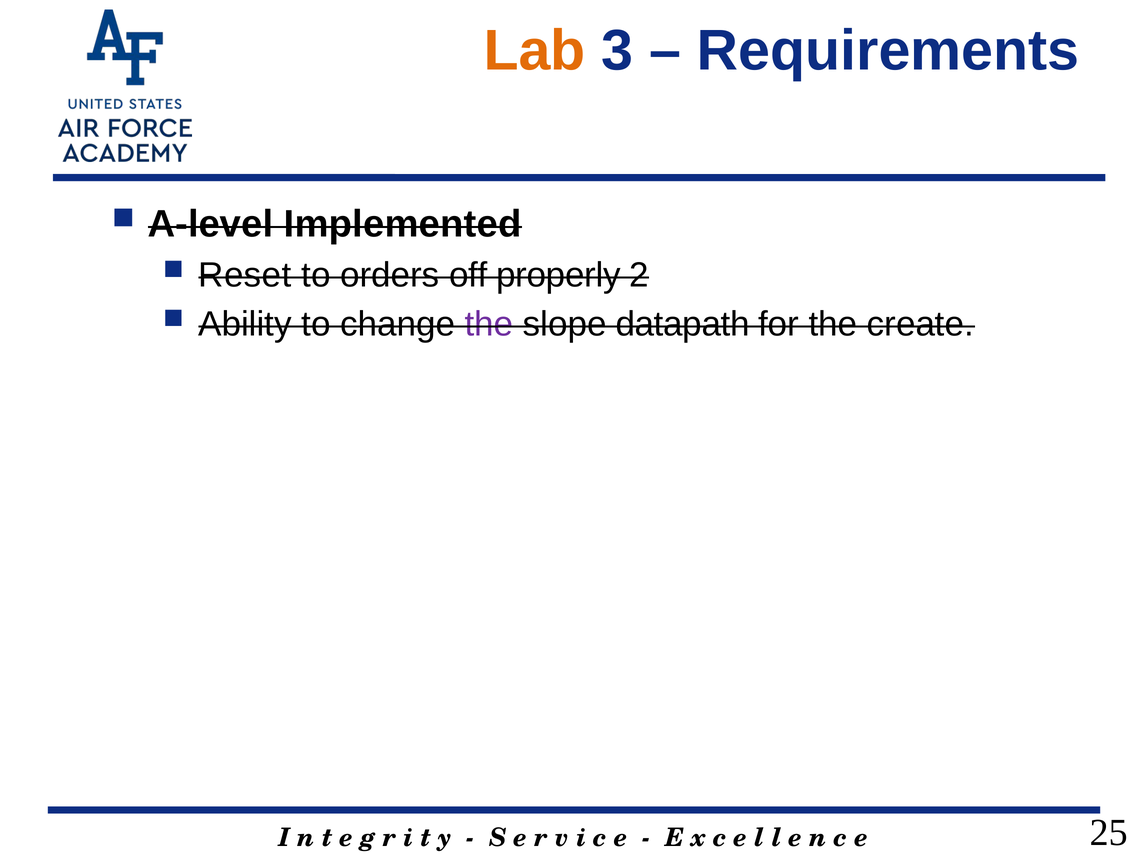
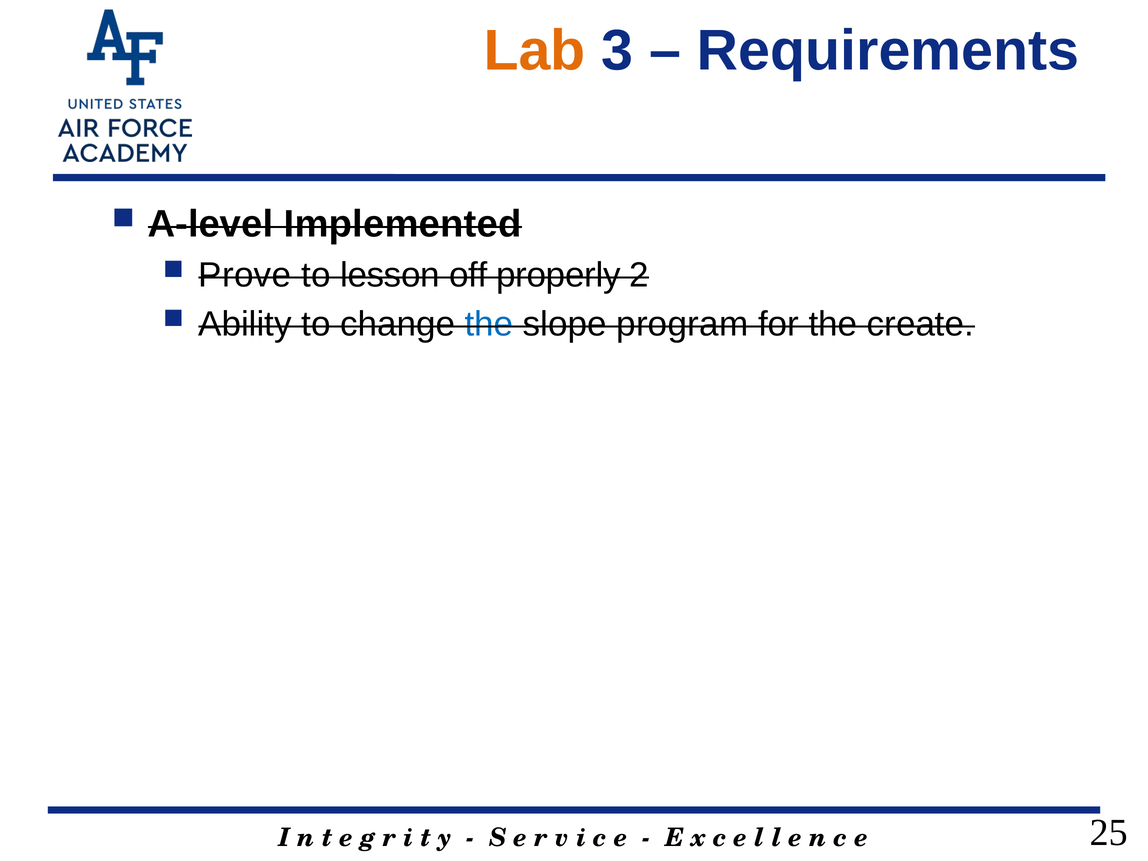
Reset: Reset -> Prove
orders: orders -> lesson
the at (489, 324) colour: purple -> blue
datapath: datapath -> program
